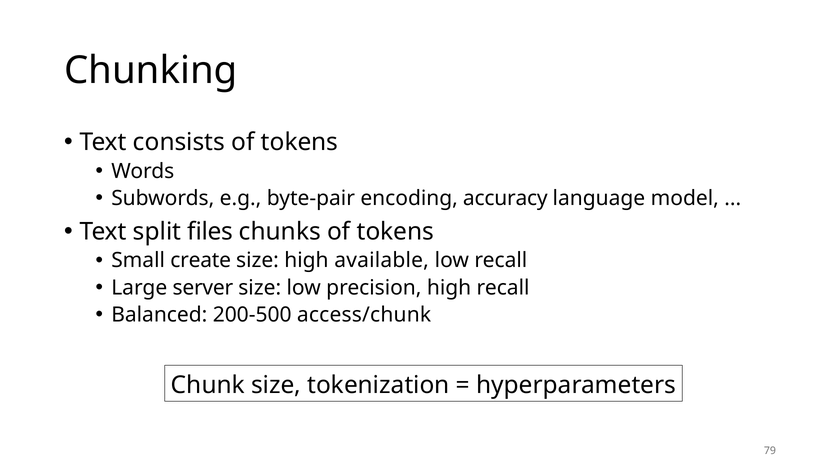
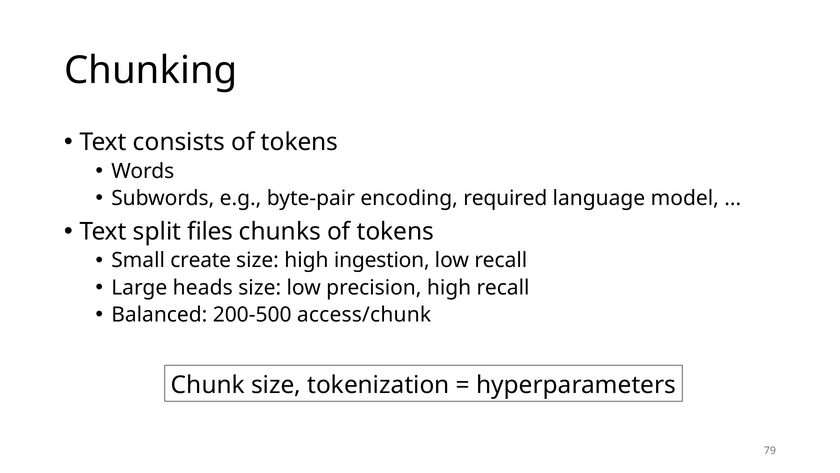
accuracy: accuracy -> required
available: available -> ingestion
server: server -> heads
